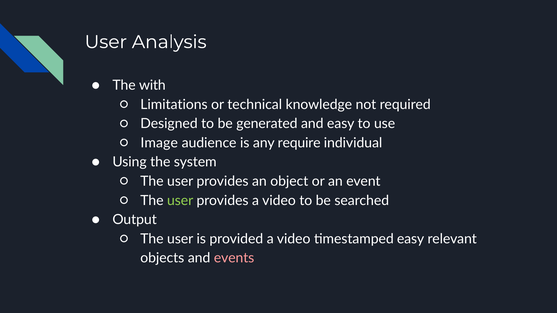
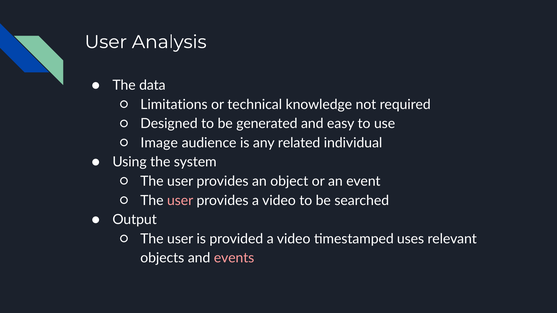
with: with -> data
require: require -> related
user at (180, 201) colour: light green -> pink
timestamped easy: easy -> uses
